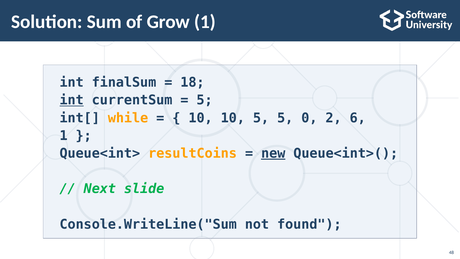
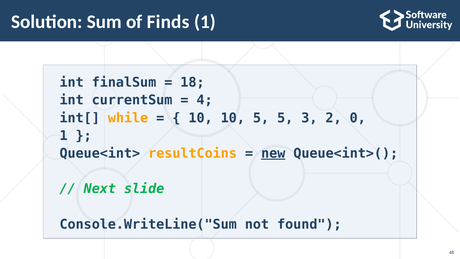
Grow: Grow -> Finds
int at (72, 100) underline: present -> none
5 at (205, 100): 5 -> 4
0: 0 -> 3
6: 6 -> 0
